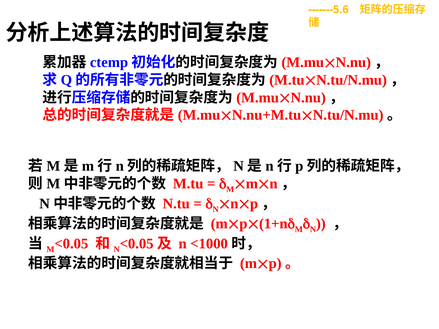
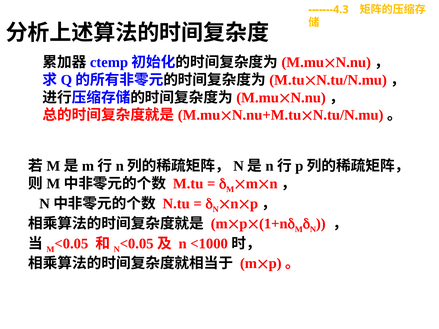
-------5.6: -------5.6 -> -------4.3
